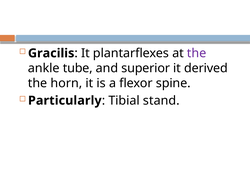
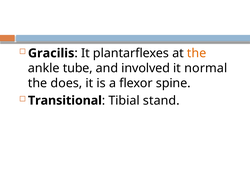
the at (197, 53) colour: purple -> orange
superior: superior -> involved
derived: derived -> normal
horn: horn -> does
Particularly: Particularly -> Transitional
